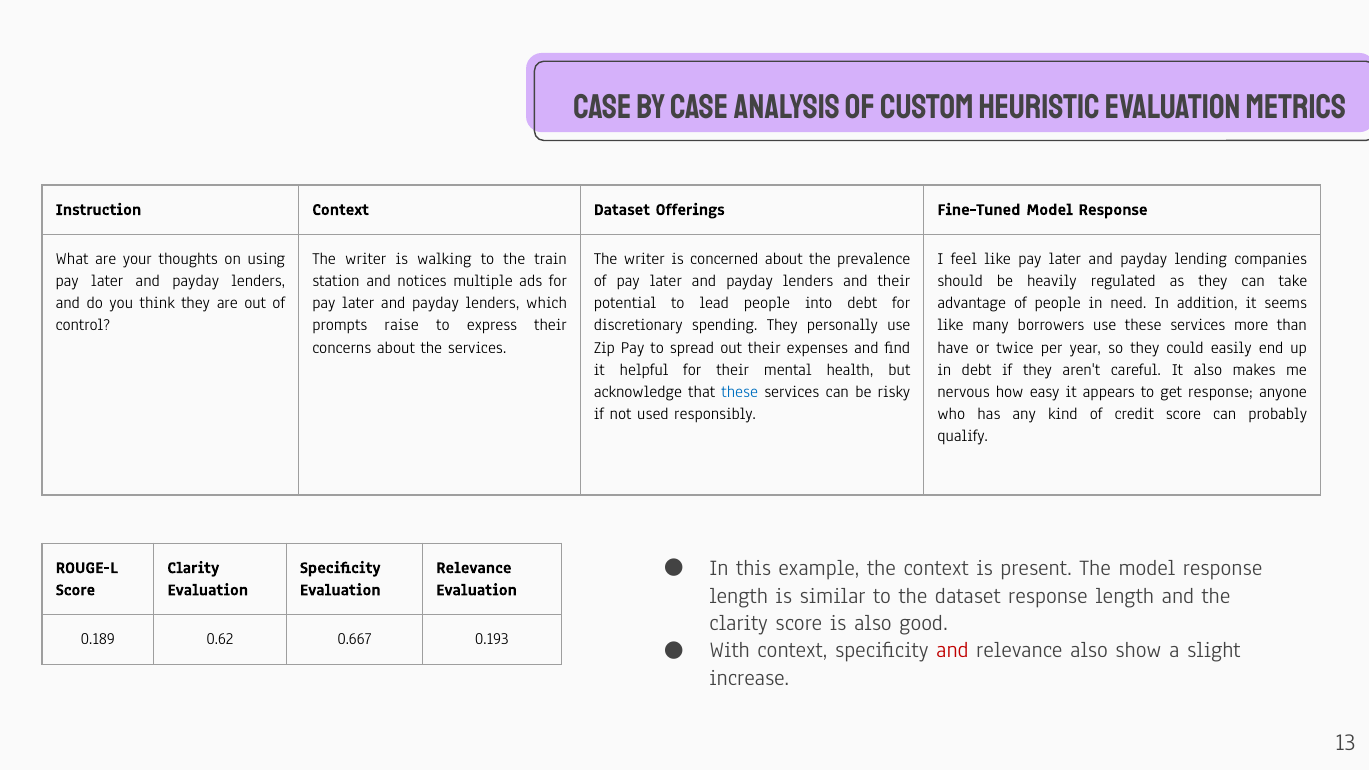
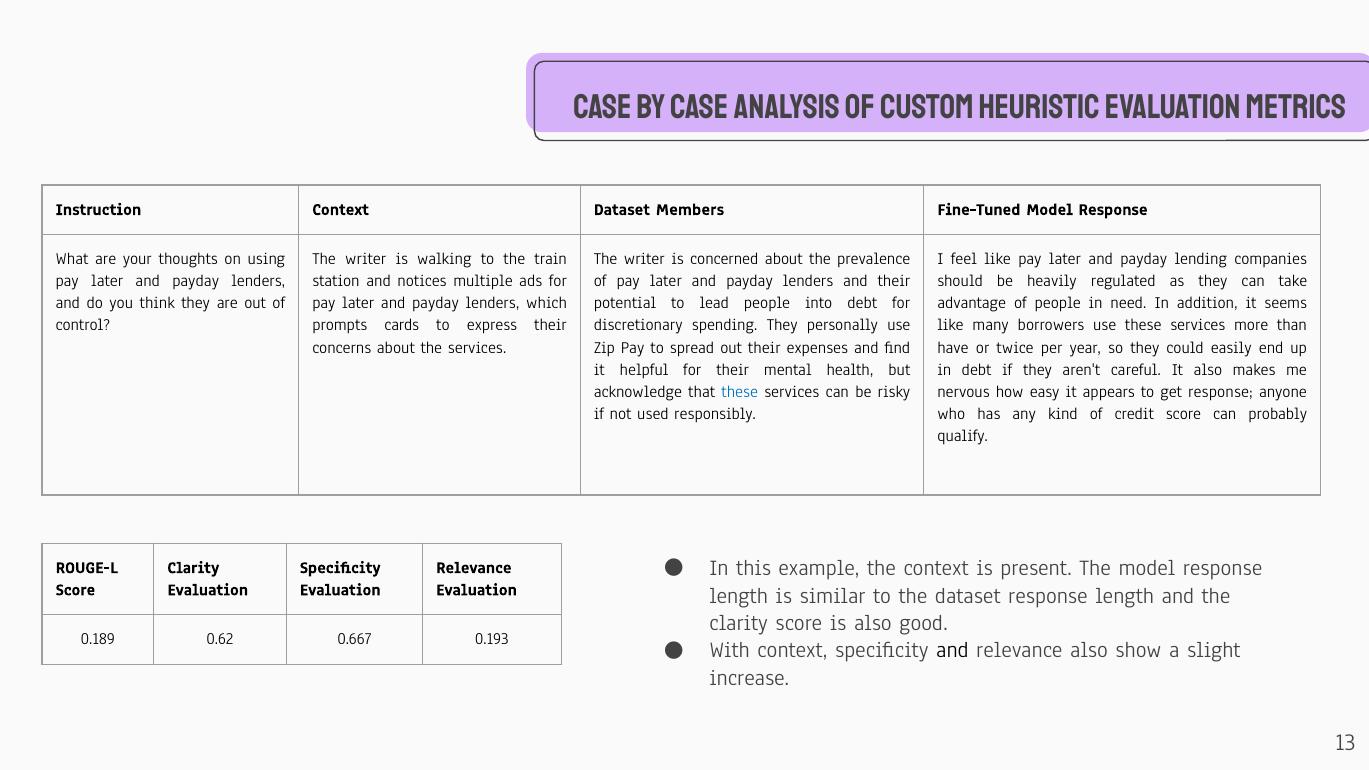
Offerings: Offerings -> Members
raise: raise -> cards
and at (952, 651) colour: red -> black
